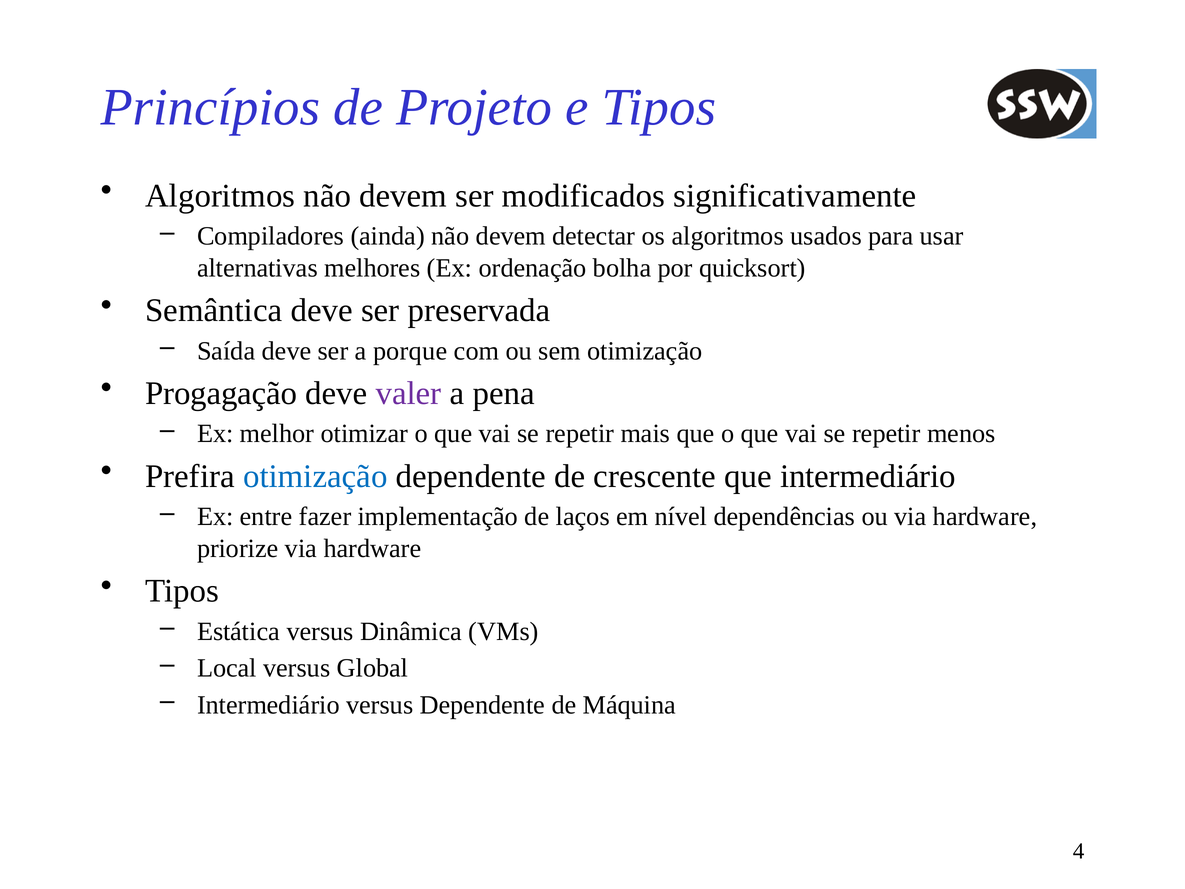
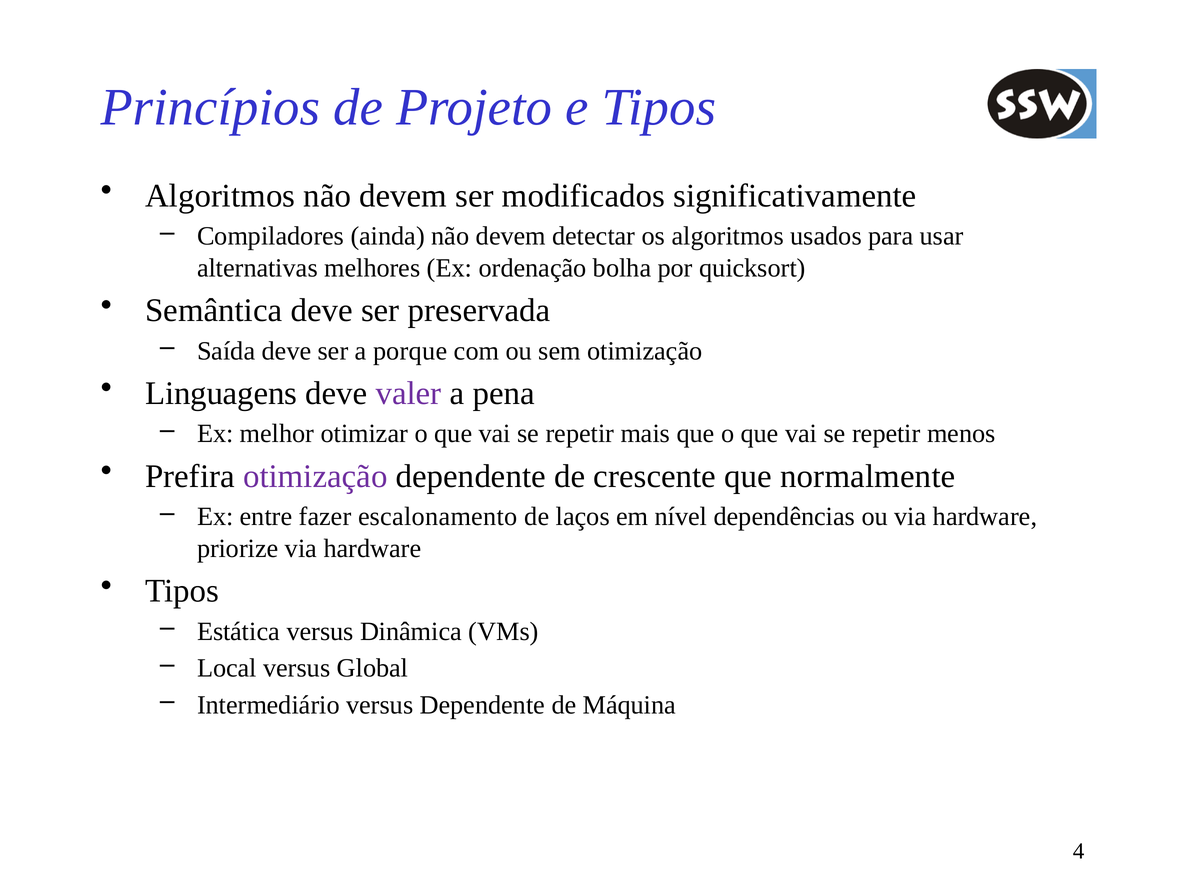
Progagação: Progagação -> Linguagens
otimização at (315, 476) colour: blue -> purple
que intermediário: intermediário -> normalmente
implementação: implementação -> escalonamento
